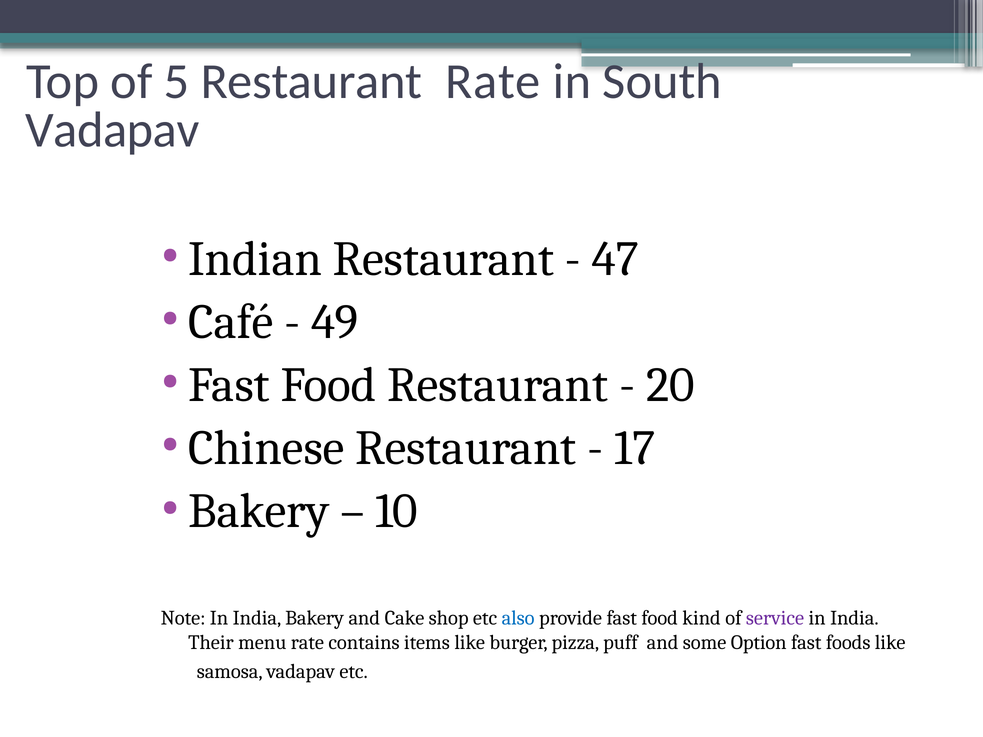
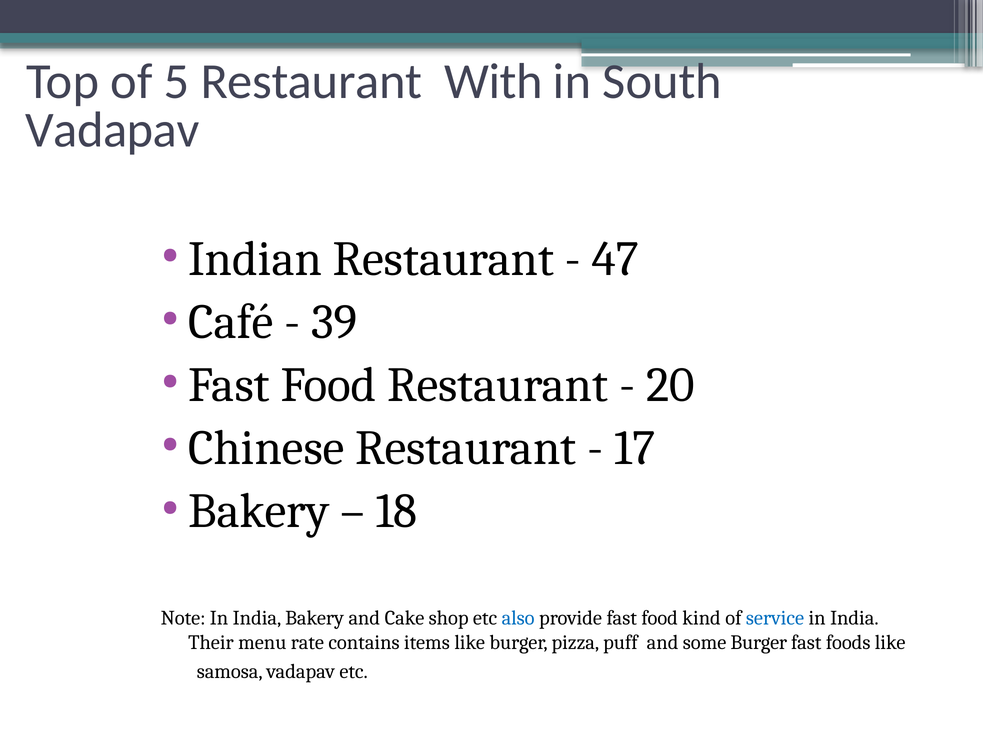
Restaurant Rate: Rate -> With
49: 49 -> 39
10: 10 -> 18
service colour: purple -> blue
some Option: Option -> Burger
